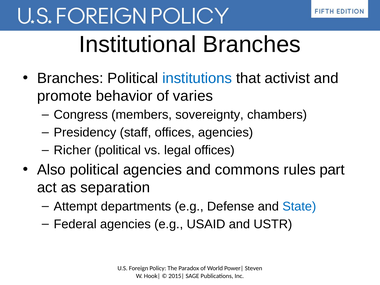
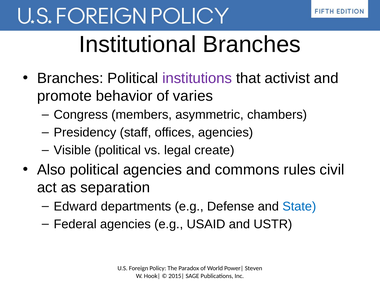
institutions colour: blue -> purple
sovereignty: sovereignty -> asymmetric
Richer: Richer -> Visible
legal offices: offices -> create
part: part -> civil
Attempt: Attempt -> Edward
